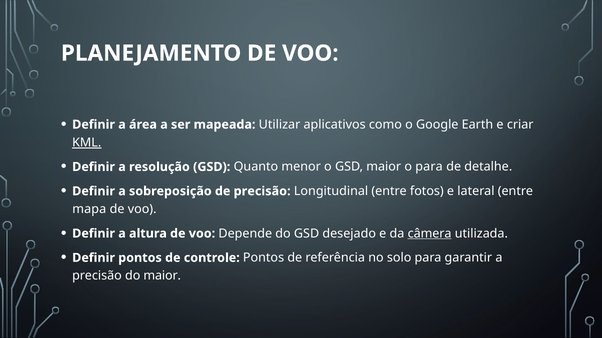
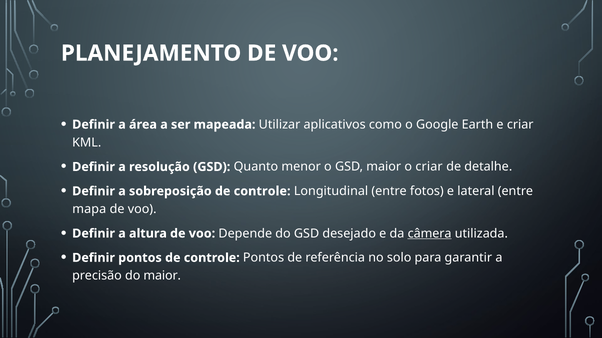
KML underline: present -> none
o para: para -> criar
sobreposição de precisão: precisão -> controle
